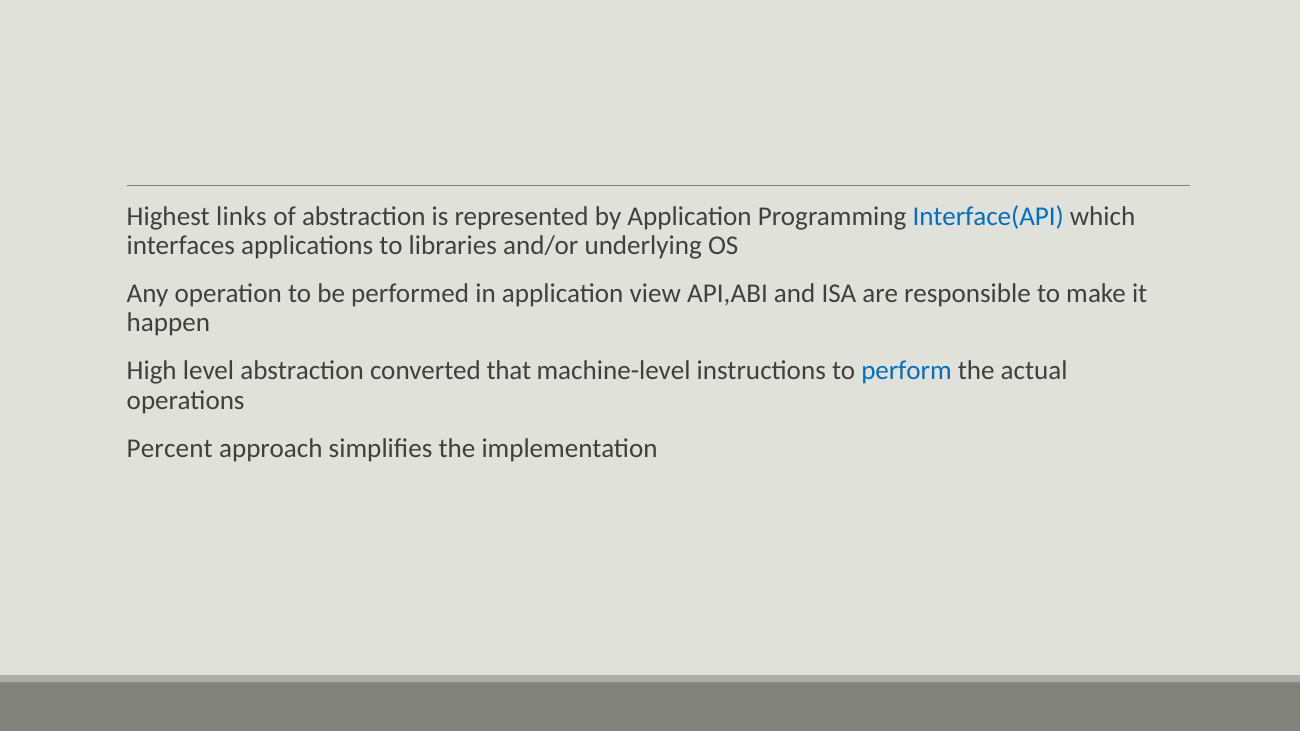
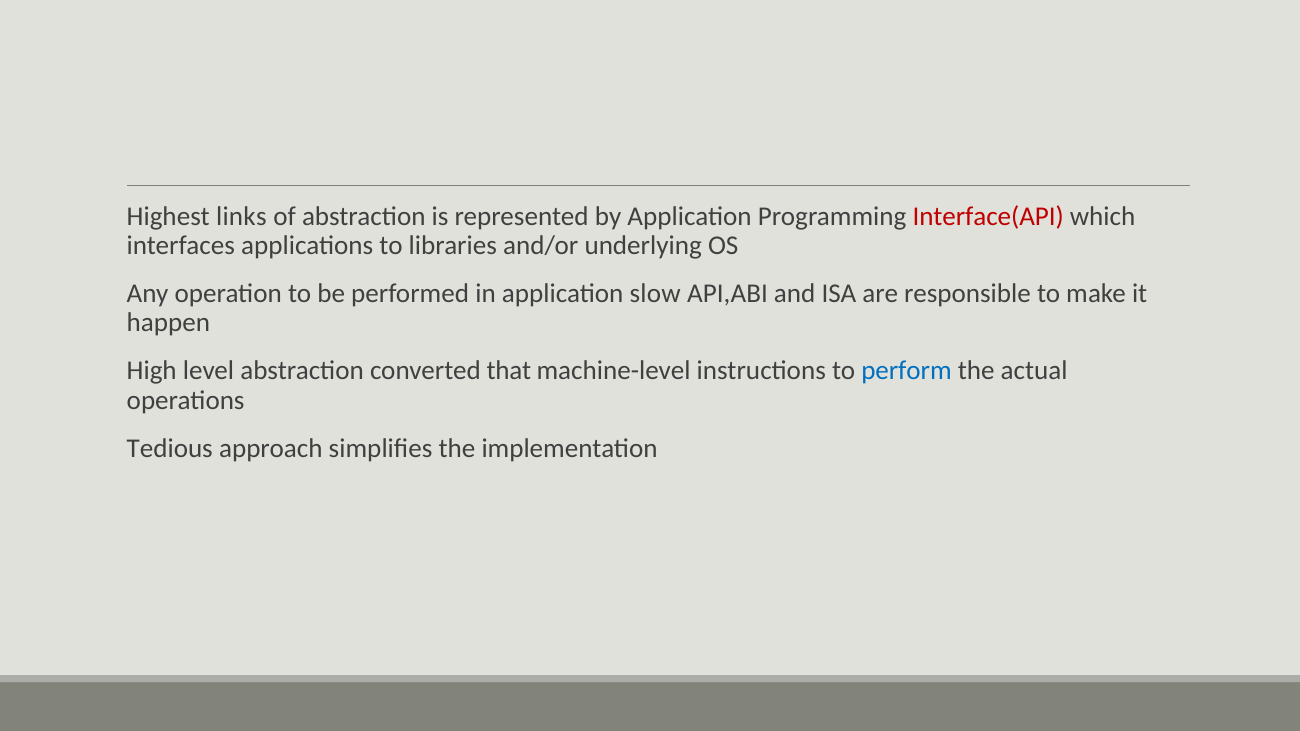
Interface(API colour: blue -> red
view: view -> slow
Percent: Percent -> Tedious
